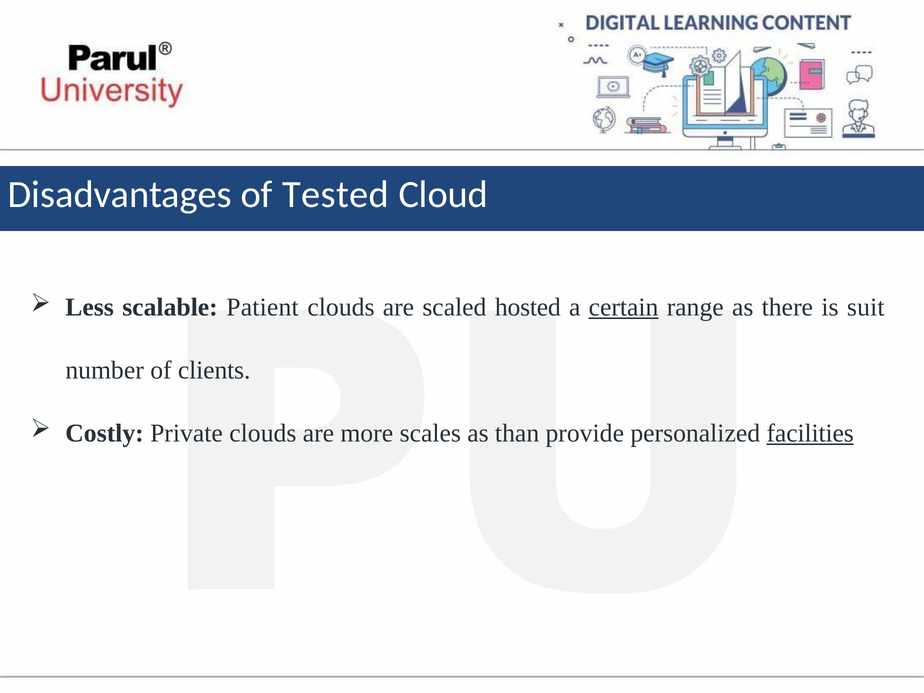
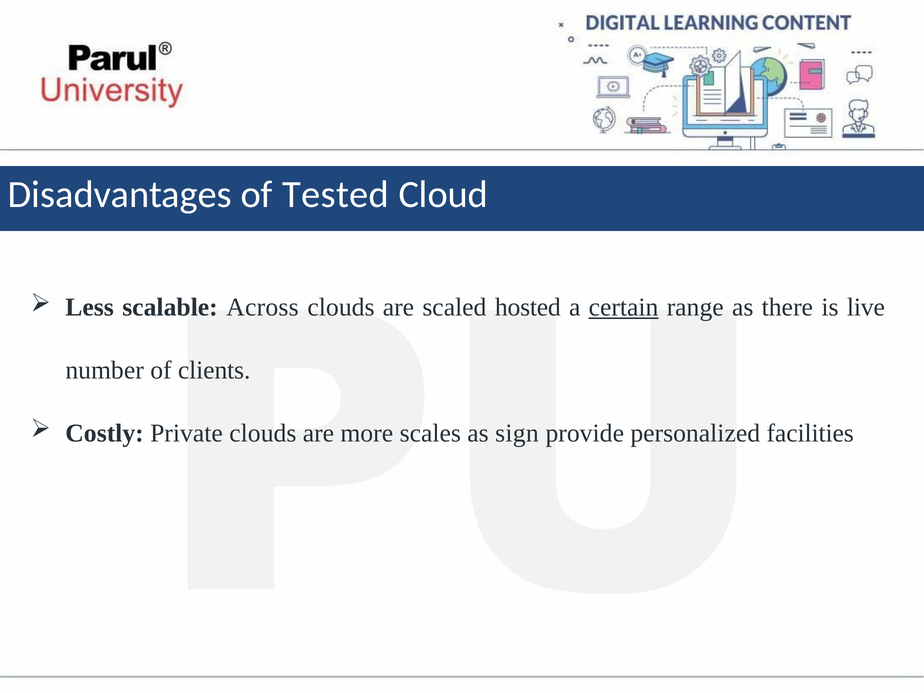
Patient: Patient -> Across
suit: suit -> live
than: than -> sign
facilities underline: present -> none
